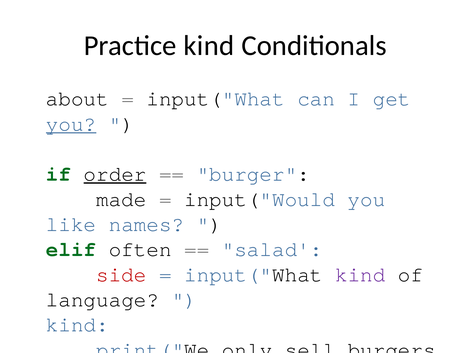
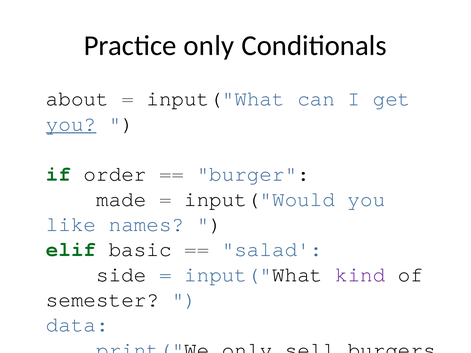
Practice kind: kind -> only
order at (115, 174) underline: present -> none
often: often -> basic
side at (121, 275) colour: red -> black
language: language -> semester
kind at (77, 325): kind -> data
